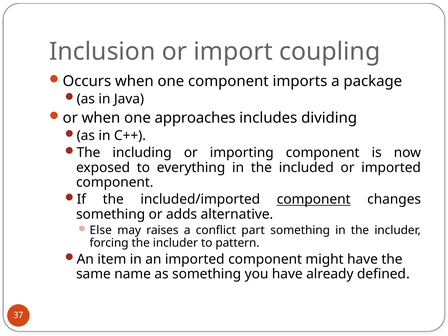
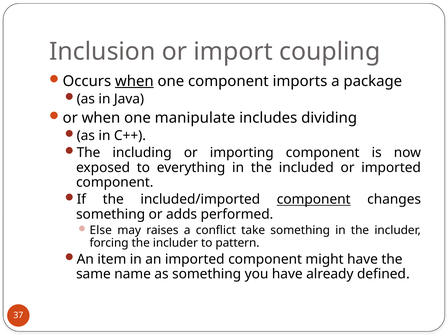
when at (134, 81) underline: none -> present
approaches: approaches -> manipulate
alternative: alternative -> performed
part: part -> take
